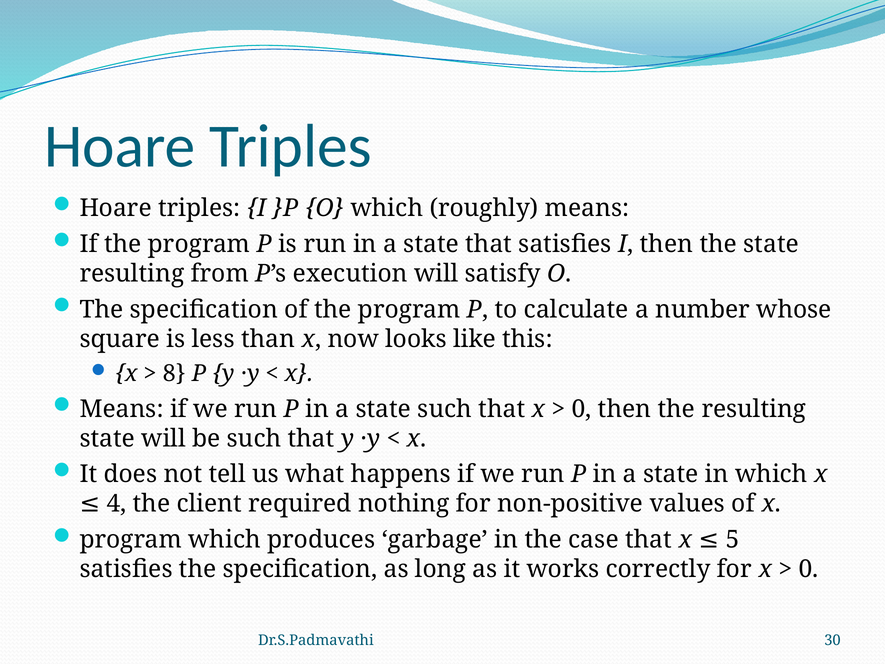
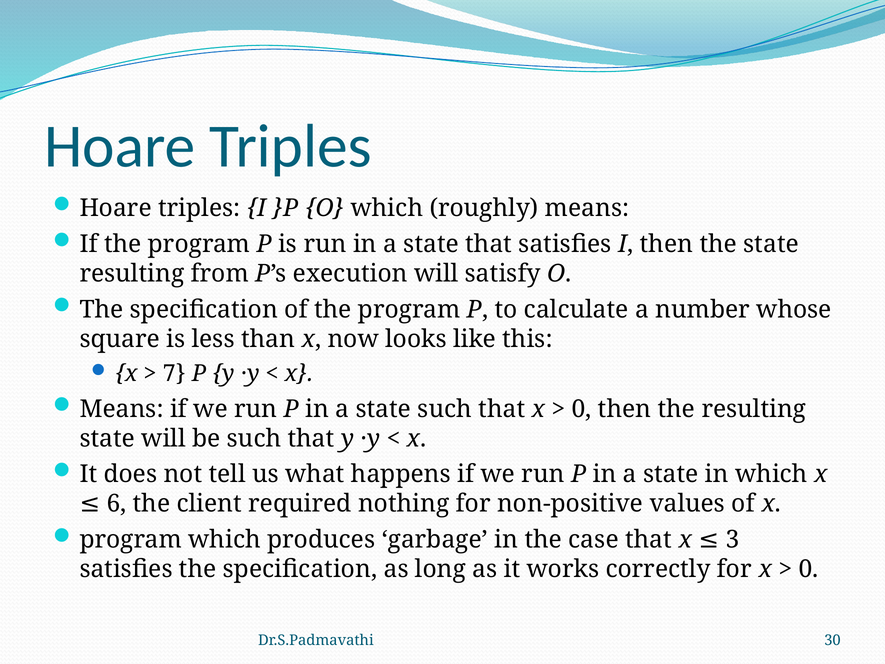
8: 8 -> 7
4: 4 -> 6
5: 5 -> 3
